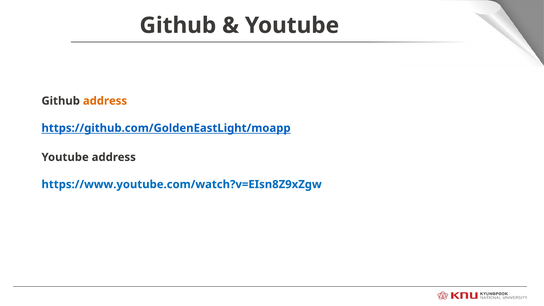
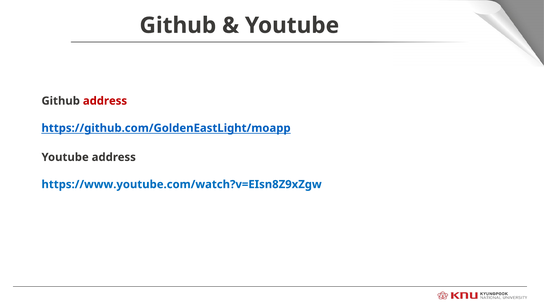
address at (105, 101) colour: orange -> red
